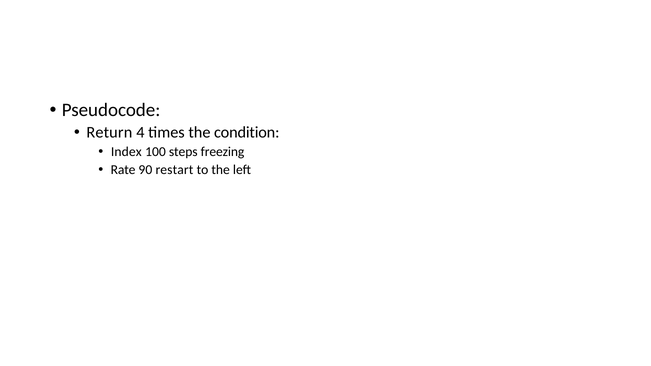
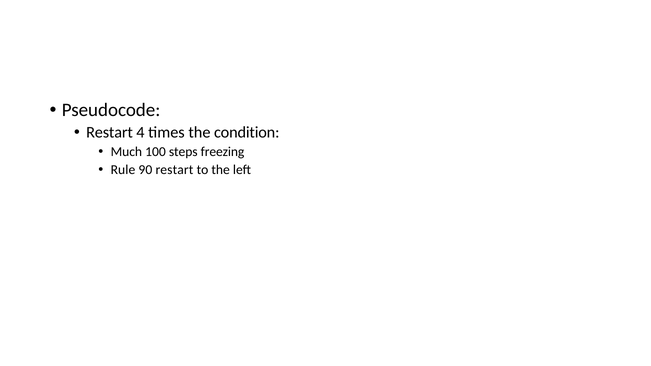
Return at (109, 133): Return -> Restart
Index: Index -> Much
Rate: Rate -> Rule
